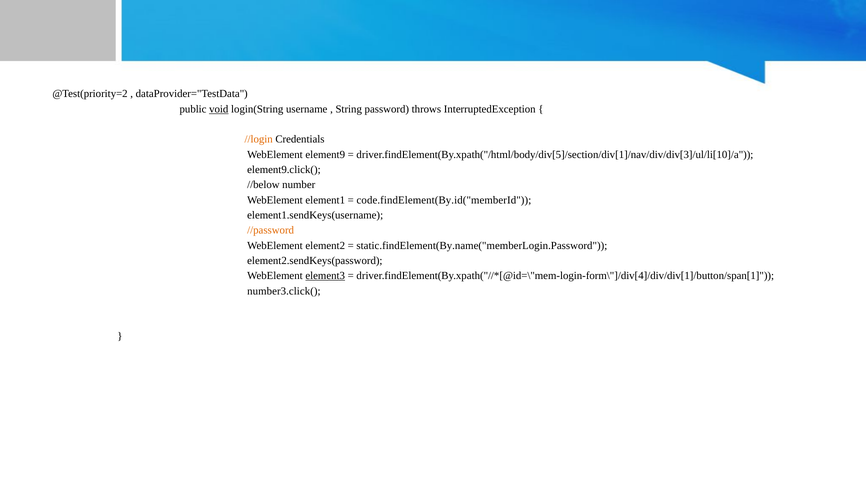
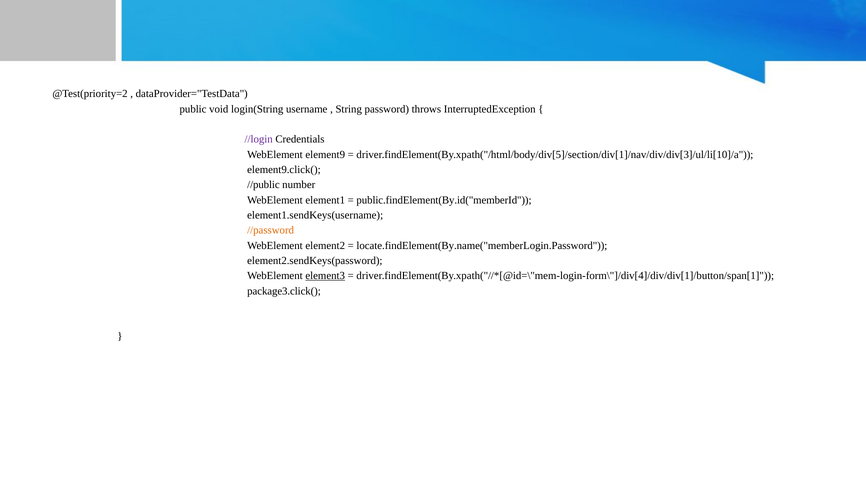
void underline: present -> none
//login colour: orange -> purple
//below: //below -> //public
code.findElement(By.id("memberId: code.findElement(By.id("memberId -> public.findElement(By.id("memberId
static.findElement(By.name("memberLogin.Password: static.findElement(By.name("memberLogin.Password -> locate.findElement(By.name("memberLogin.Password
number3.click(: number3.click( -> package3.click(
